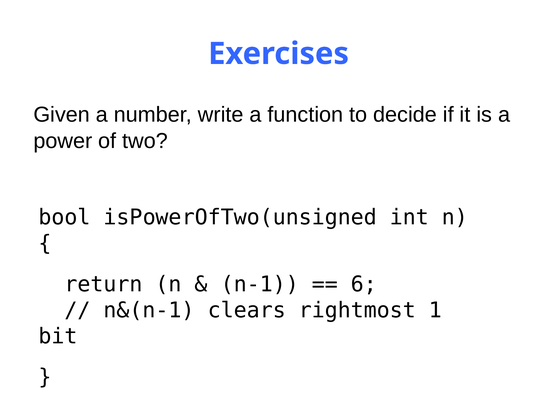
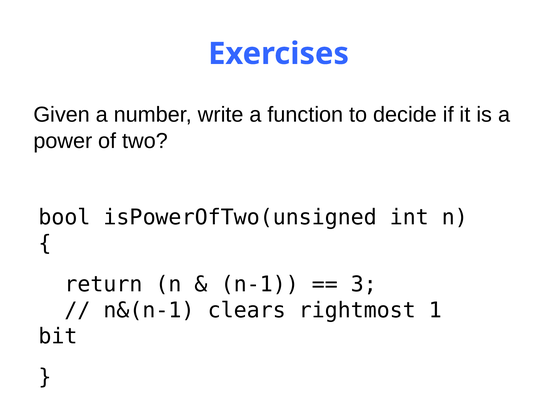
6: 6 -> 3
